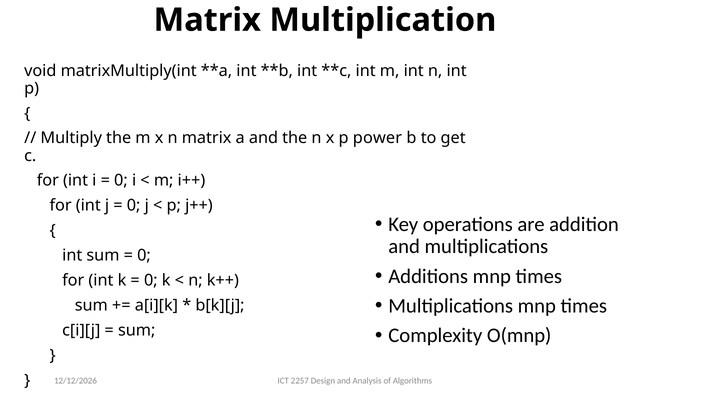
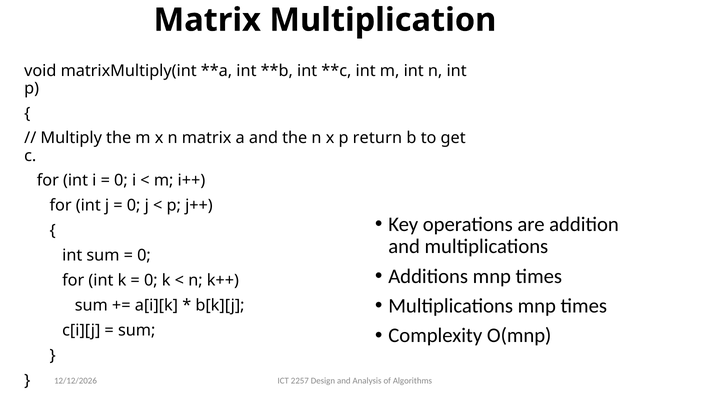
power: power -> return
